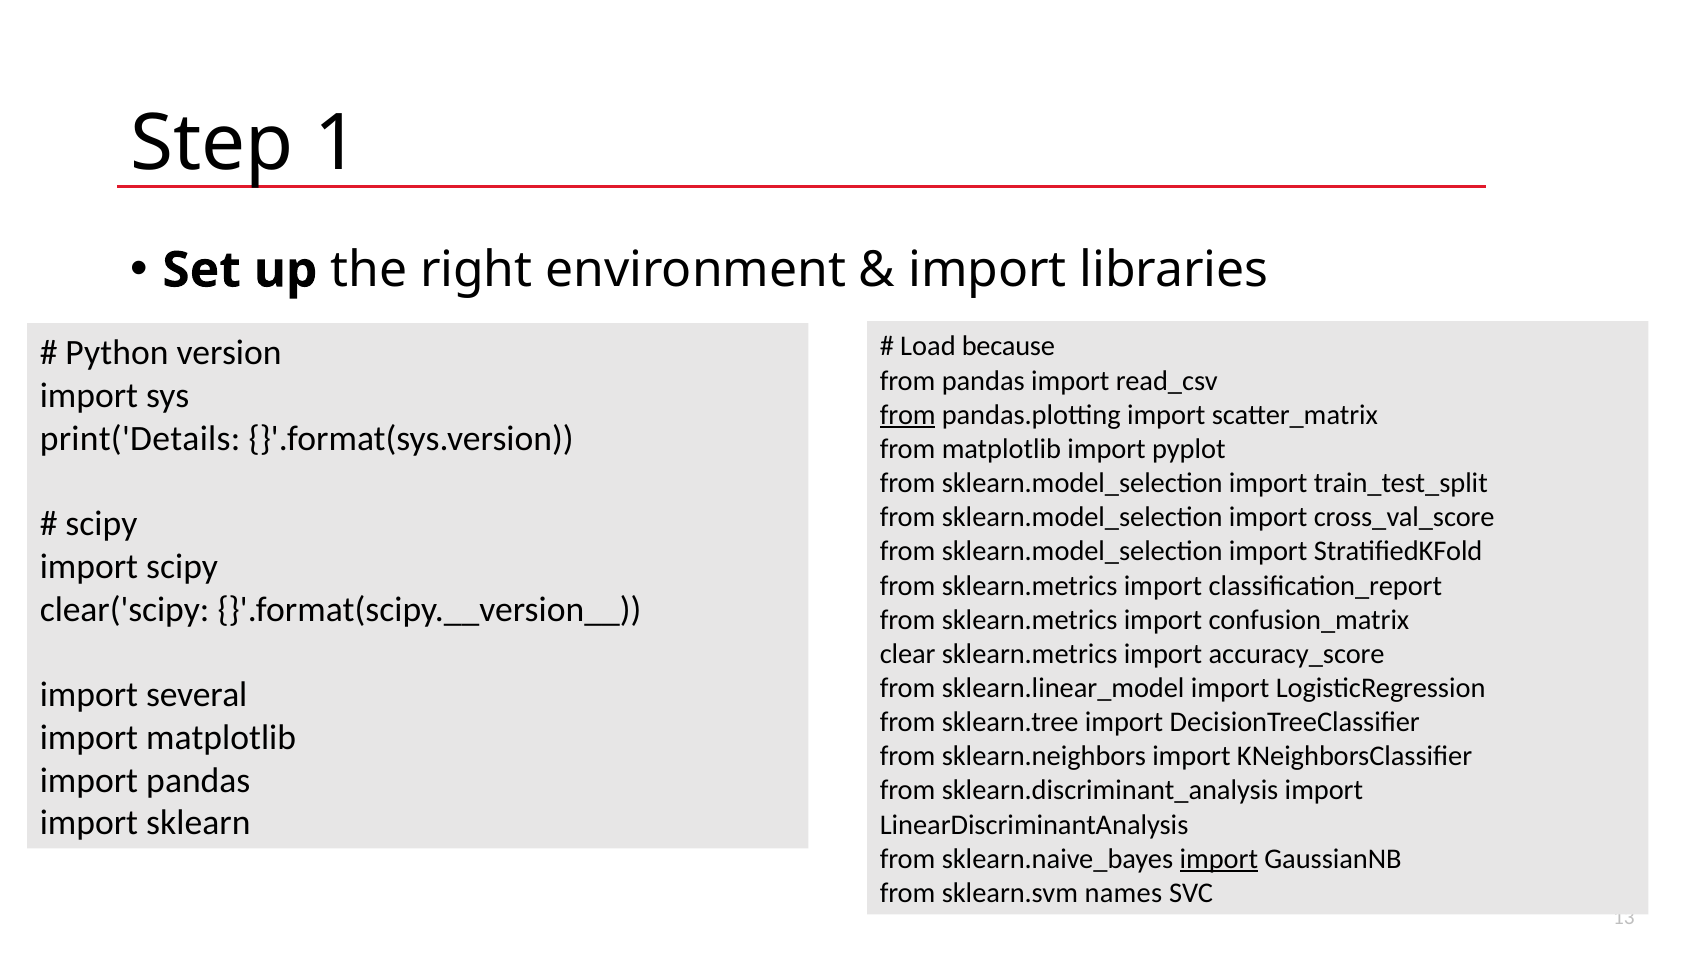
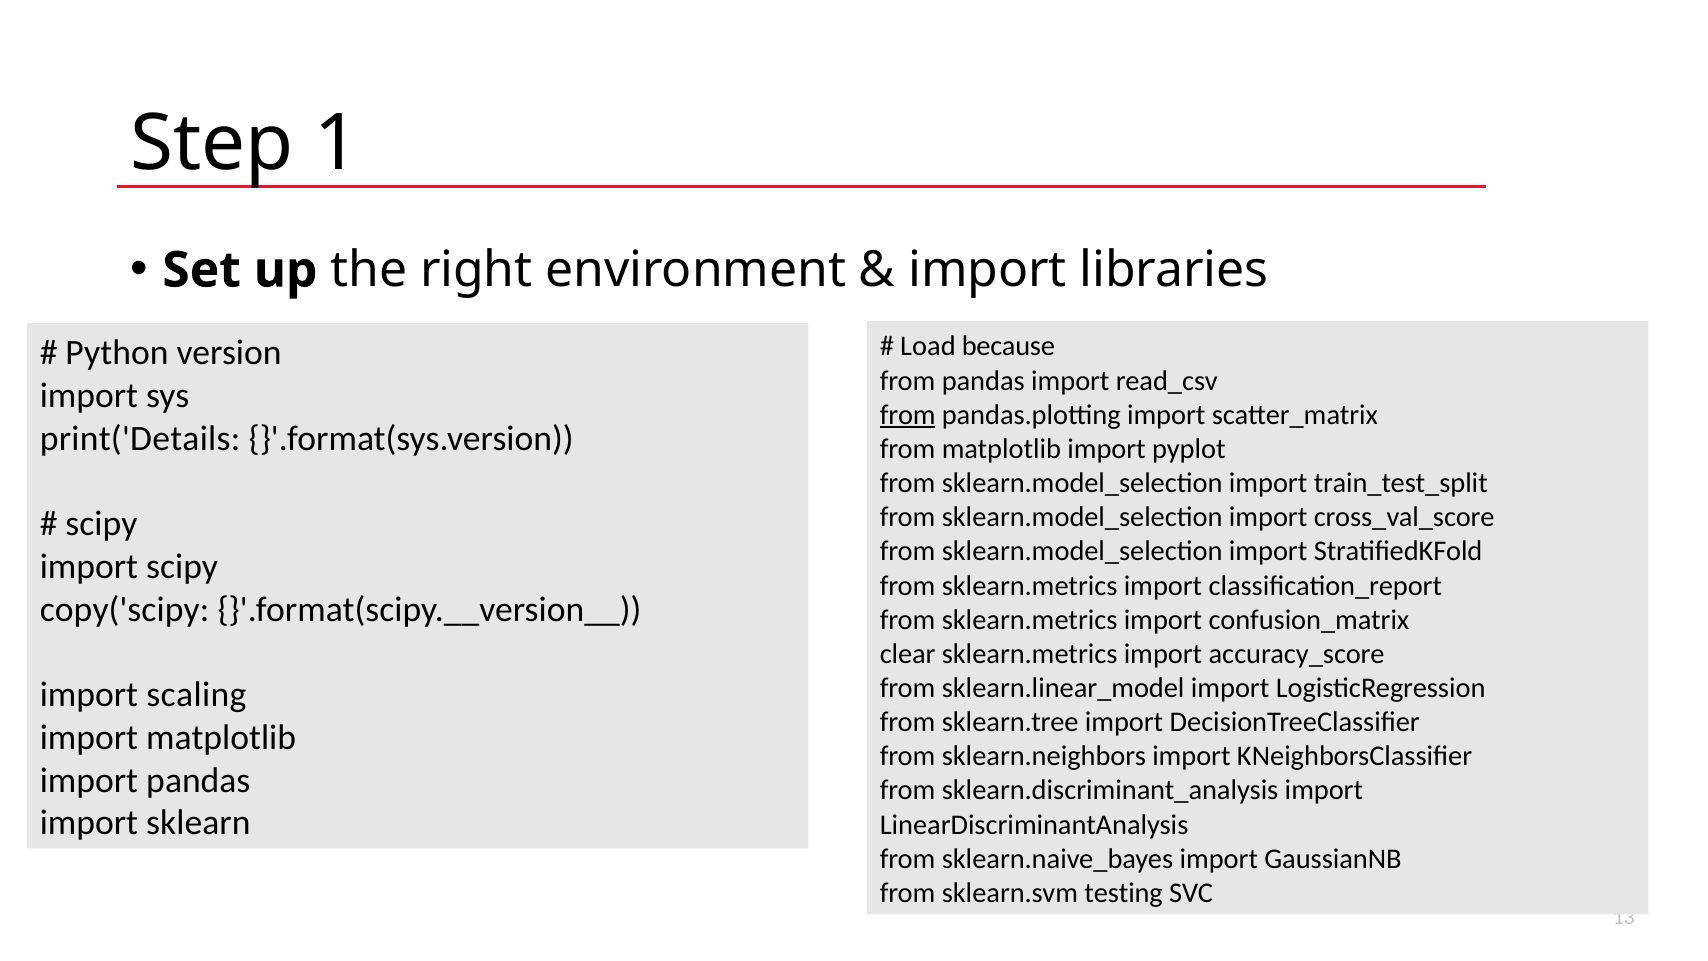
clear('scipy: clear('scipy -> copy('scipy
several: several -> scaling
import at (1219, 859) underline: present -> none
names: names -> testing
